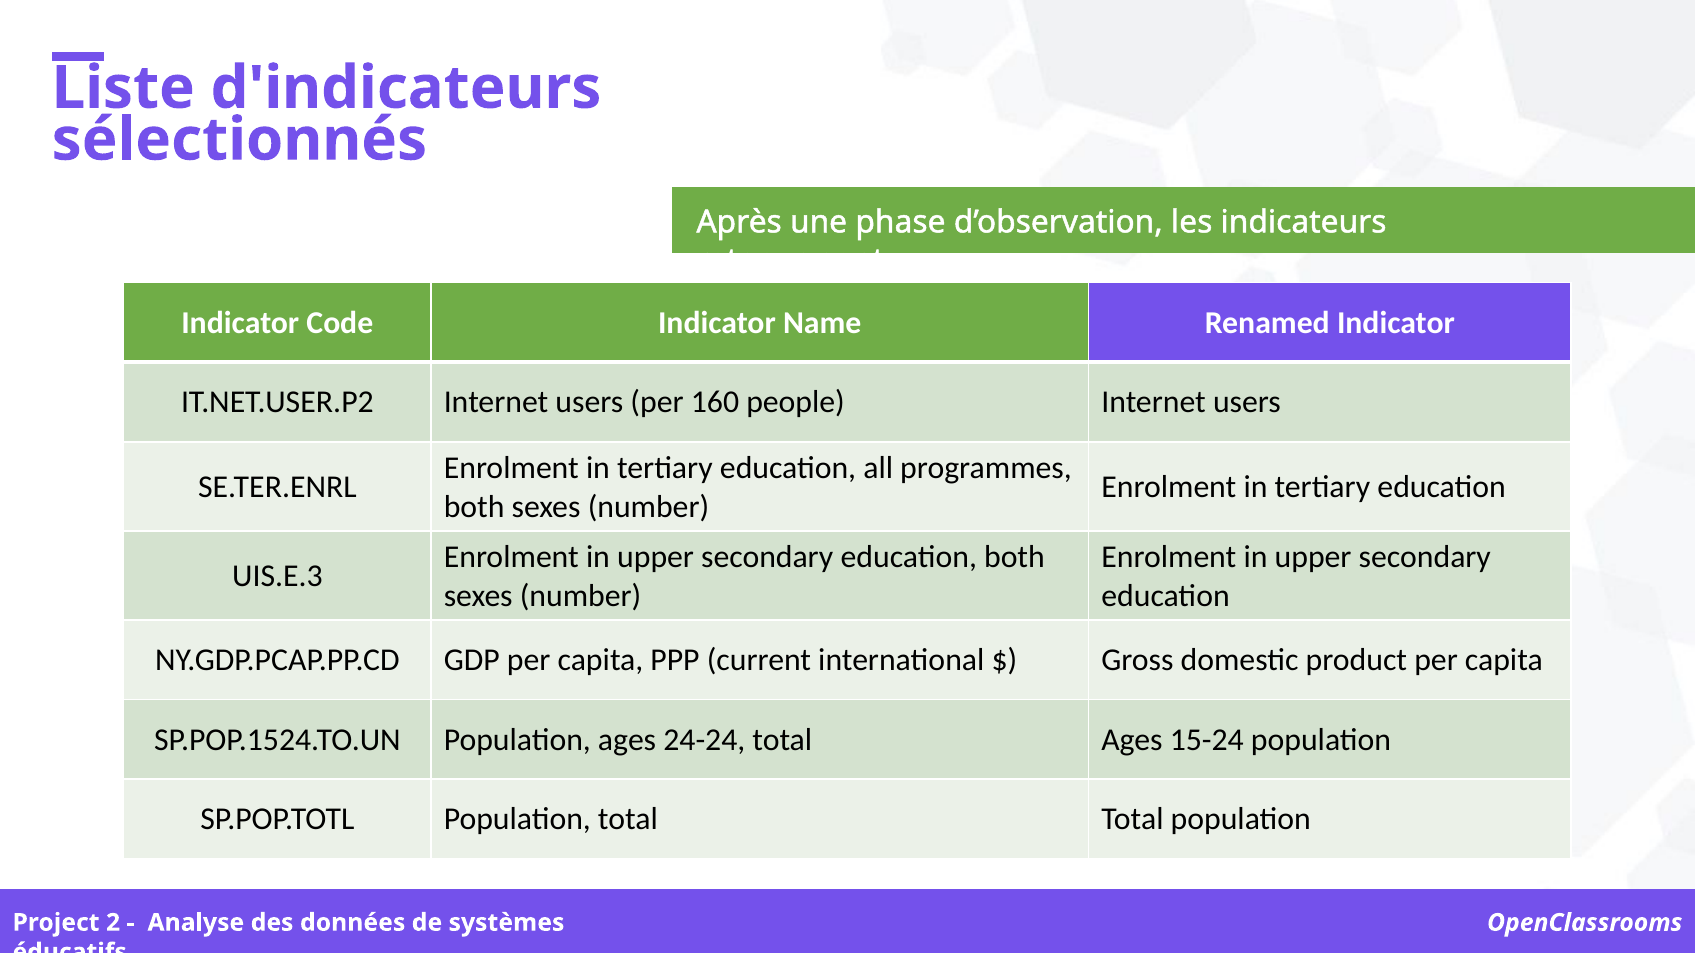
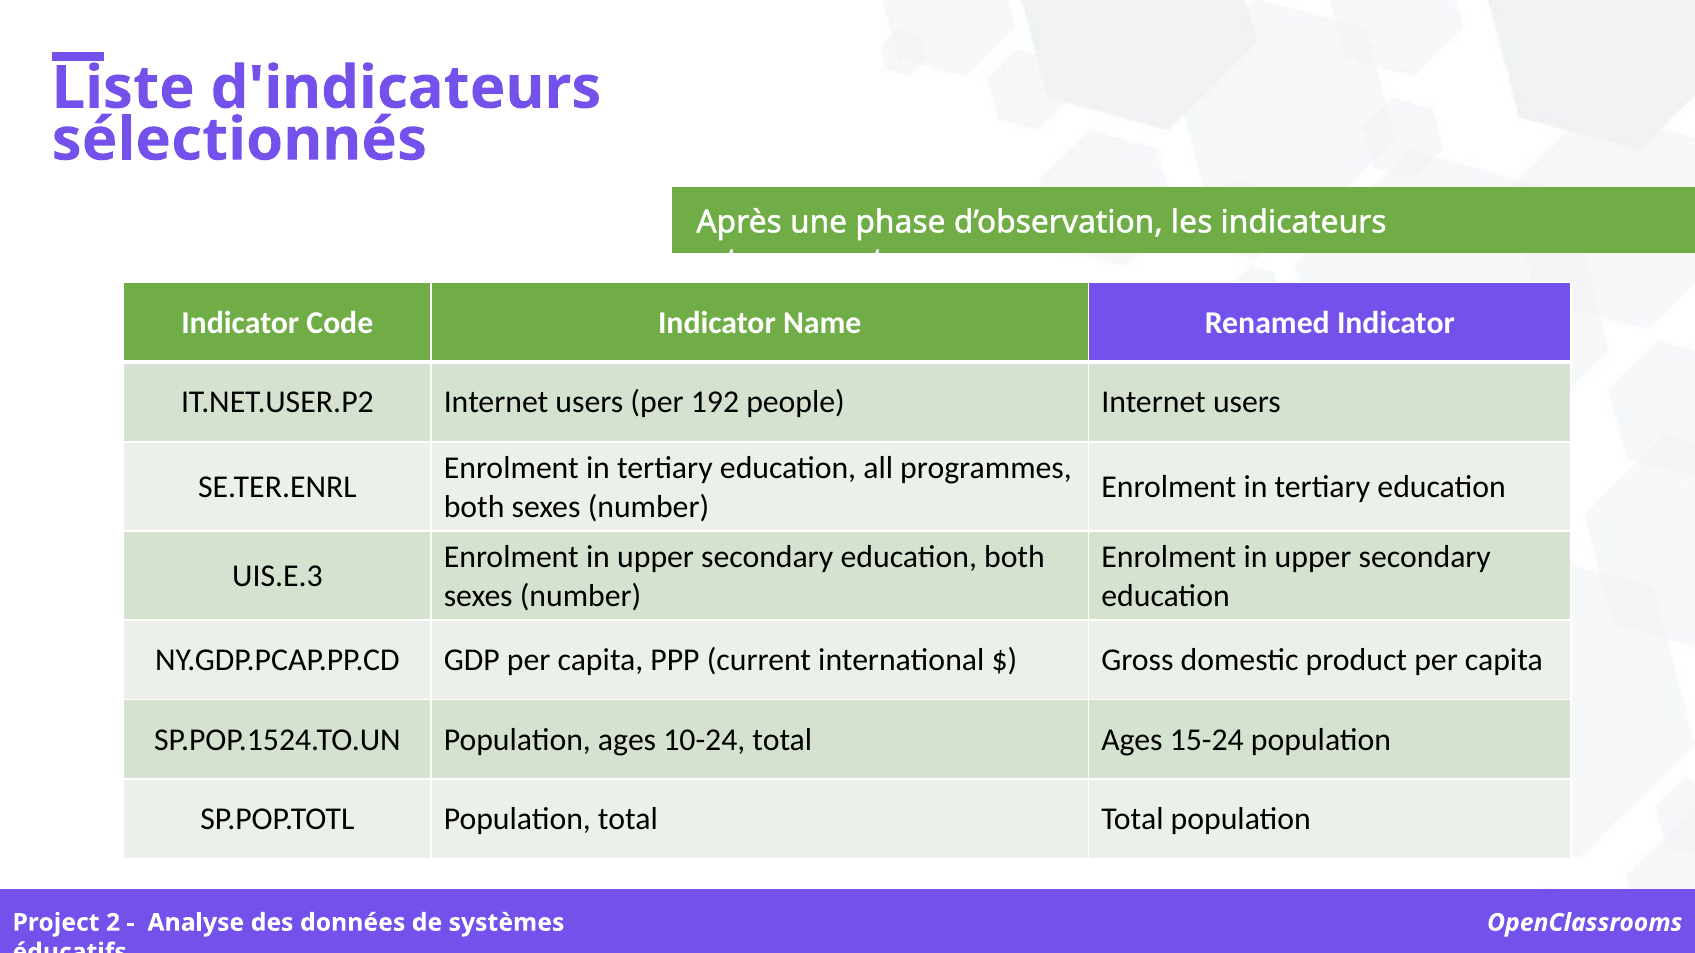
160: 160 -> 192
24-24: 24-24 -> 10-24
